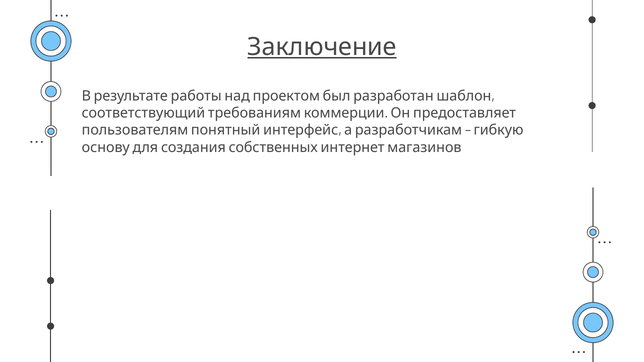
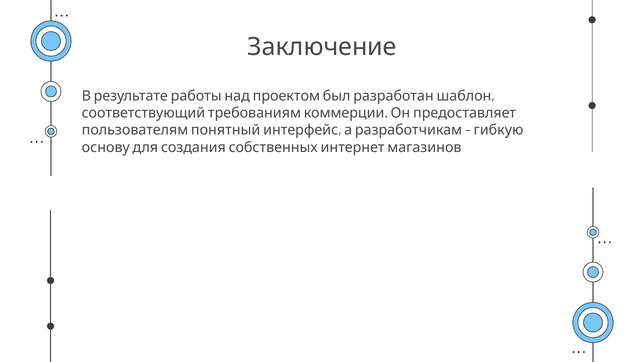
Заключение underline: present -> none
